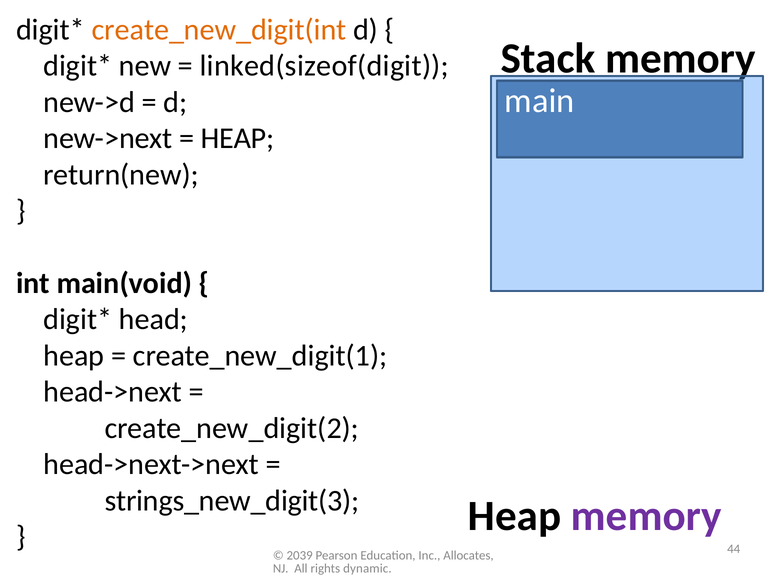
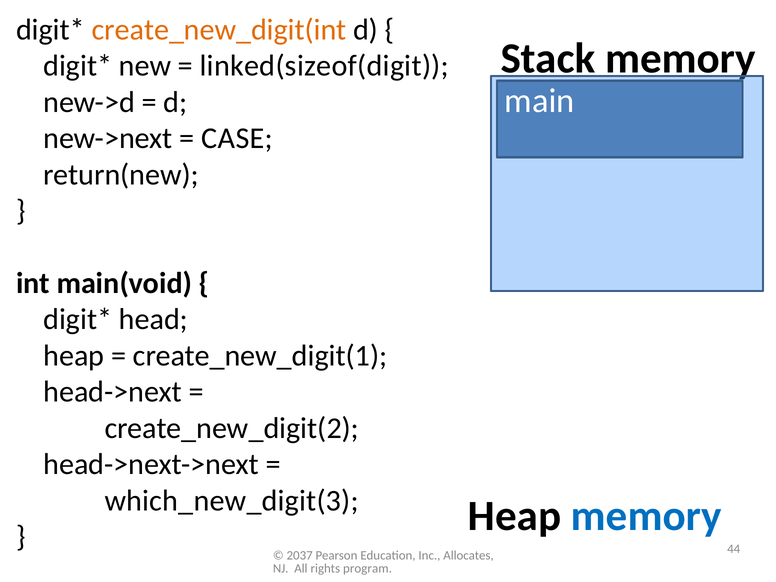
HEAP at (237, 138): HEAP -> CASE
strings_new_digit(3: strings_new_digit(3 -> which_new_digit(3
memory at (646, 516) colour: purple -> blue
2039: 2039 -> 2037
dynamic: dynamic -> program
